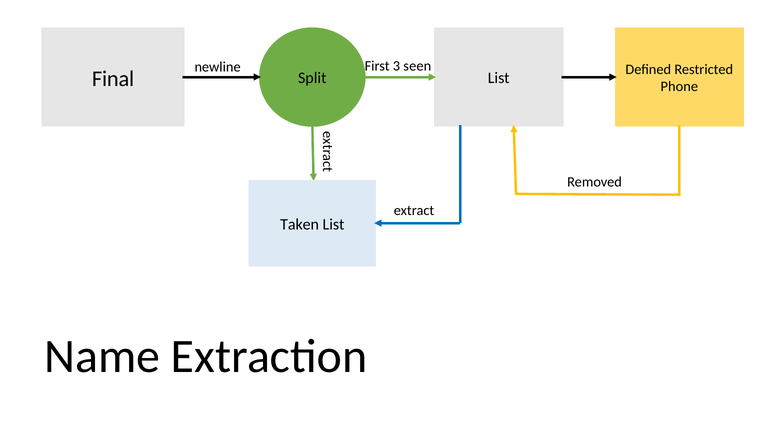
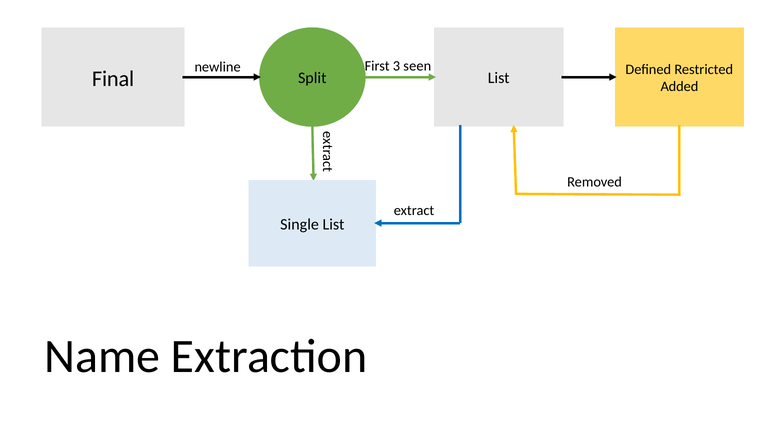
Phone: Phone -> Added
Taken: Taken -> Single
